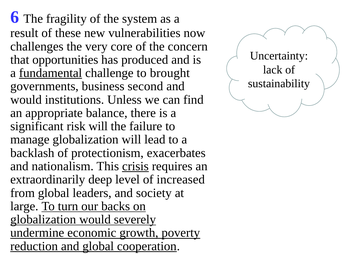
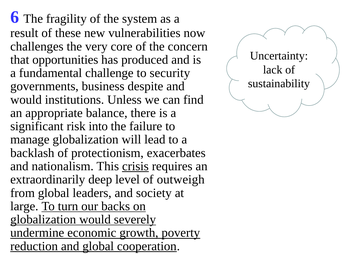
fundamental underline: present -> none
brought: brought -> security
second: second -> despite
risk will: will -> into
increased: increased -> outweigh
